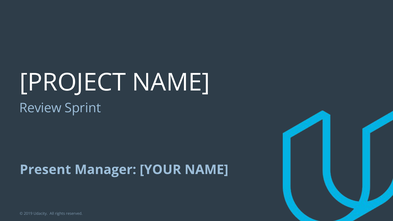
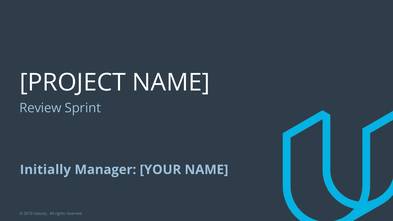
Present: Present -> Initially
